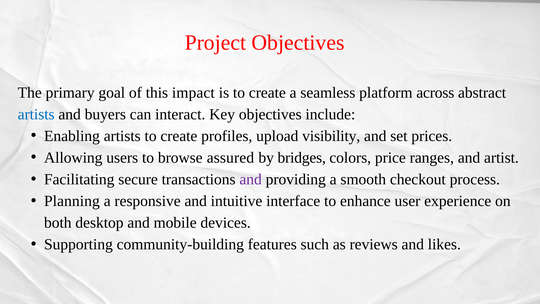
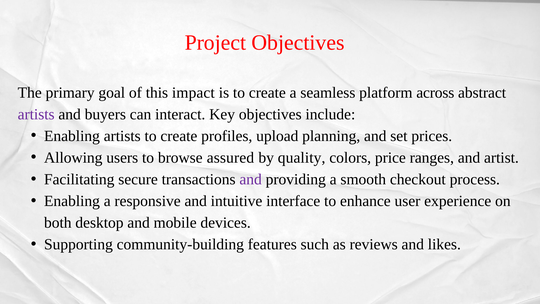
artists at (36, 114) colour: blue -> purple
visibility: visibility -> planning
bridges: bridges -> quality
Planning at (72, 201): Planning -> Enabling
